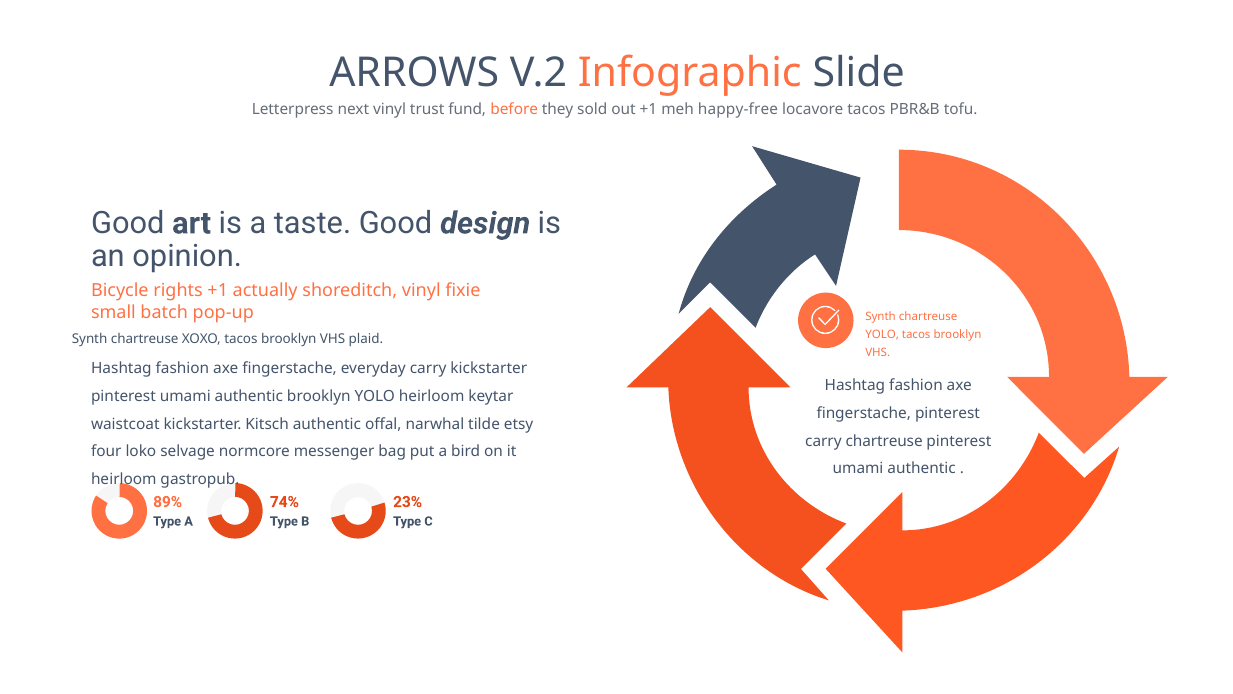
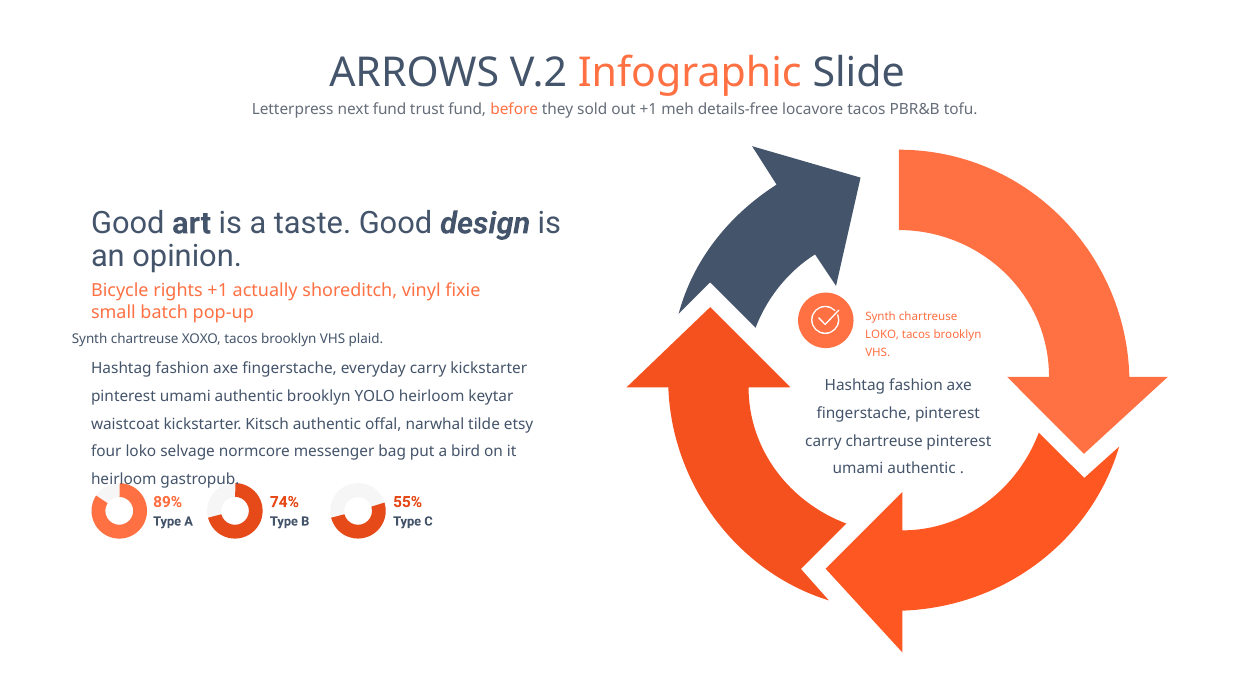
next vinyl: vinyl -> fund
happy-free: happy-free -> details-free
YOLO at (882, 334): YOLO -> LOKO
23%: 23% -> 55%
